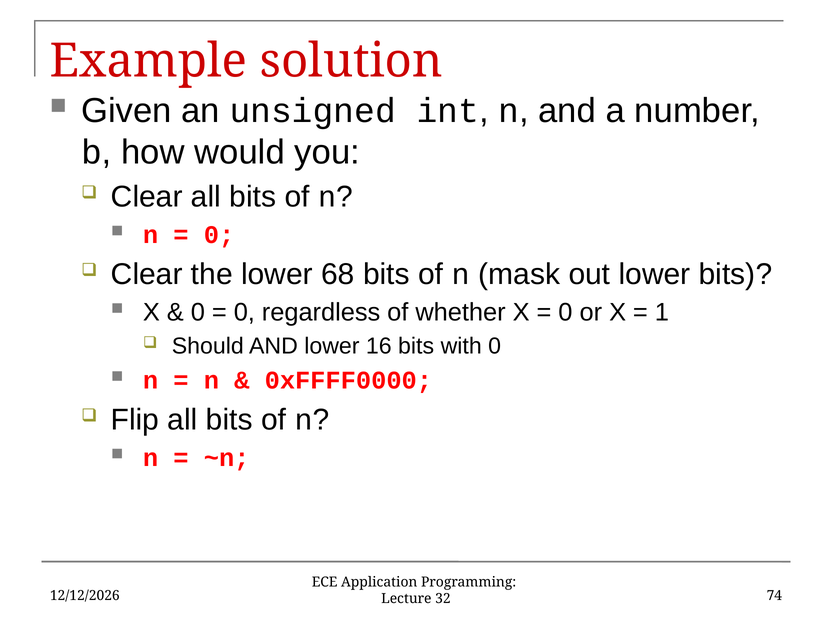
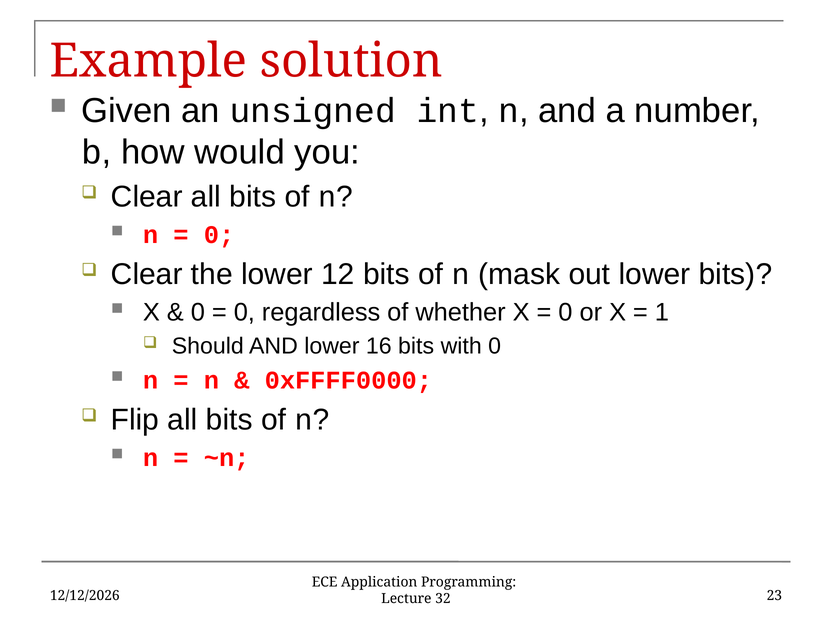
68: 68 -> 12
74: 74 -> 23
